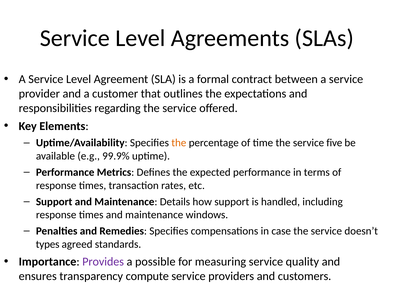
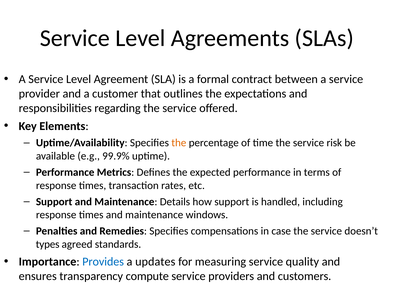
five: five -> risk
Provides colour: purple -> blue
possible: possible -> updates
